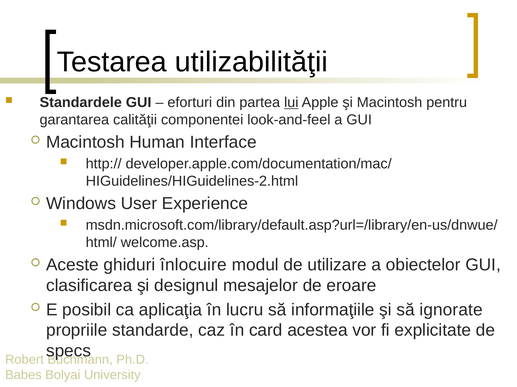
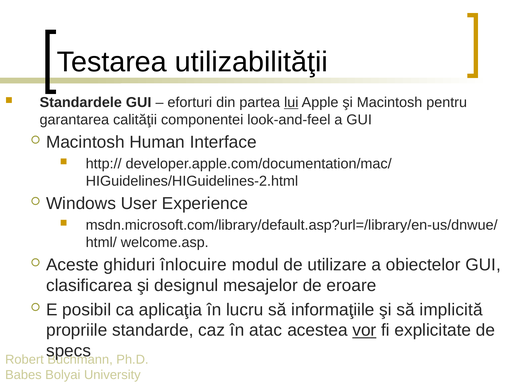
ignorate: ignorate -> implicită
card: card -> atac
vor underline: none -> present
